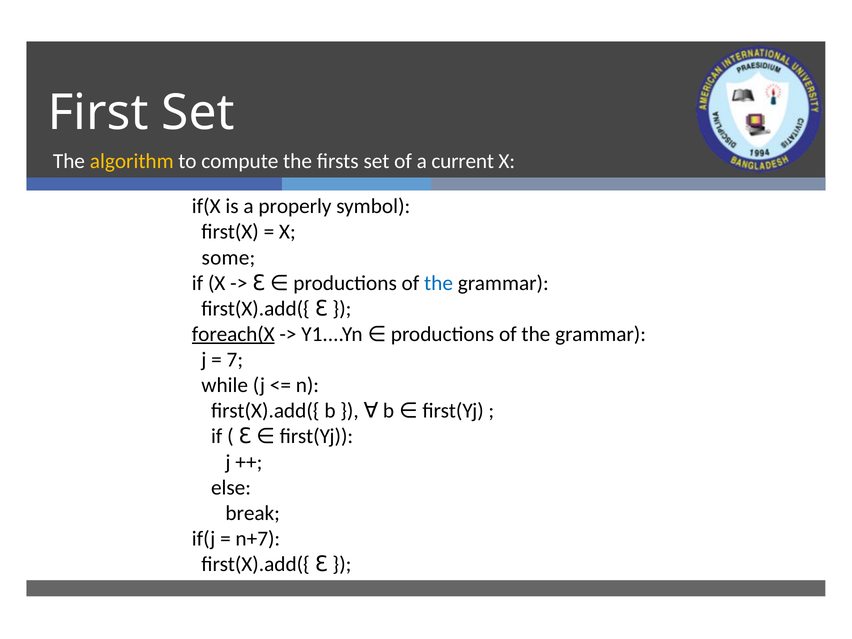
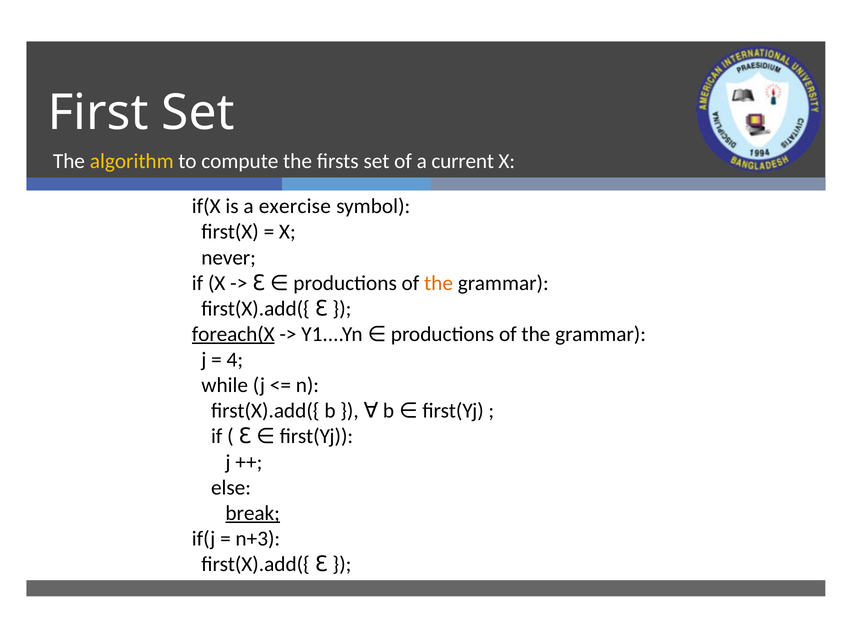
properly: properly -> exercise
some: some -> never
the at (439, 283) colour: blue -> orange
7: 7 -> 4
break underline: none -> present
n+7: n+7 -> n+3
